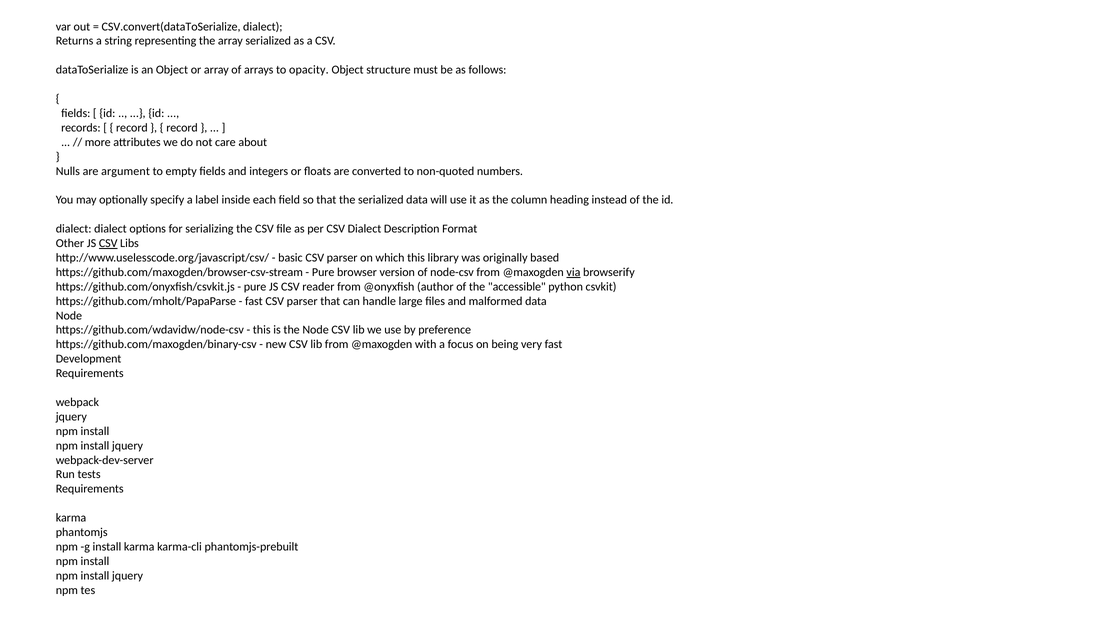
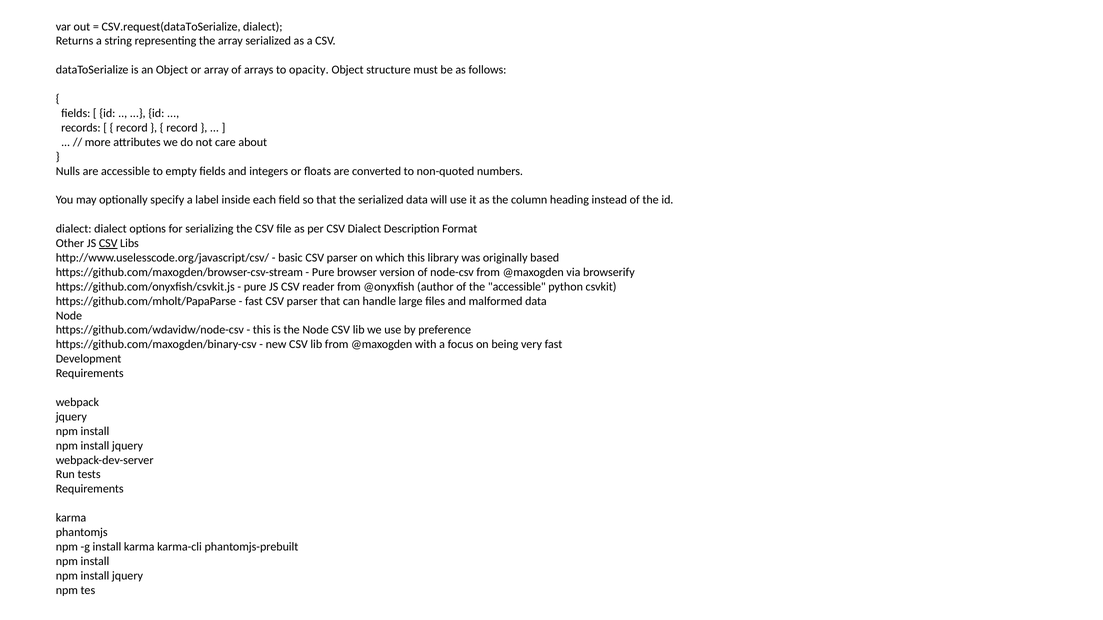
CSV.convert(dataToSerialize: CSV.convert(dataToSerialize -> CSV.request(dataToSerialize
are argument: argument -> accessible
via underline: present -> none
